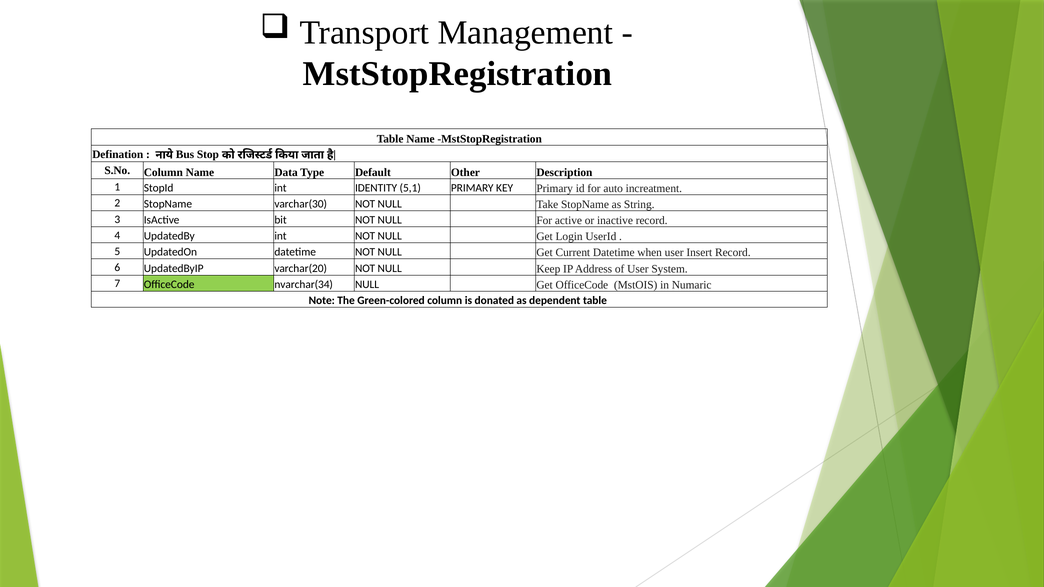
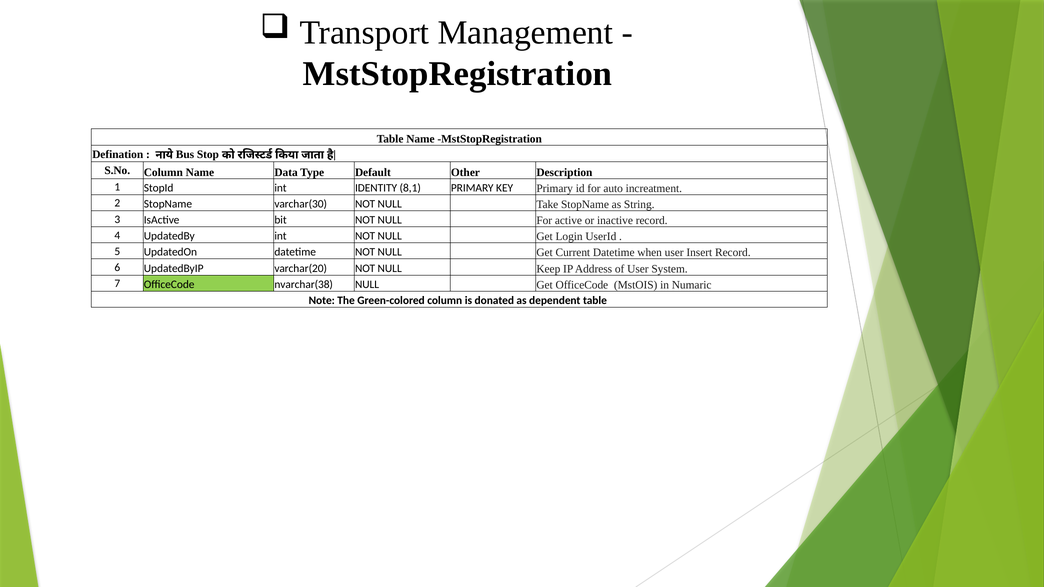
5,1: 5,1 -> 8,1
nvarchar(34: nvarchar(34 -> nvarchar(38
